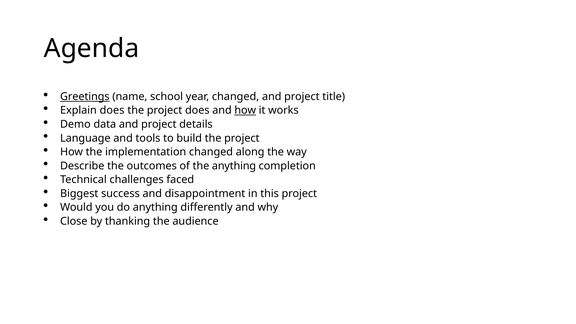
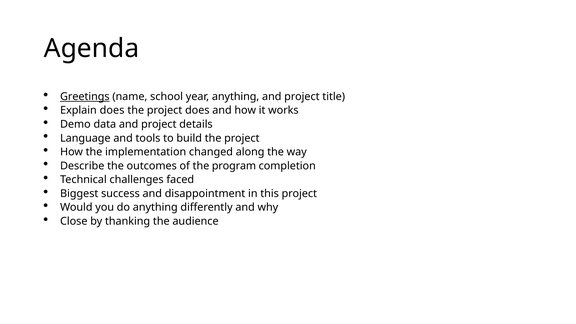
year changed: changed -> anything
how at (245, 110) underline: present -> none
the anything: anything -> program
